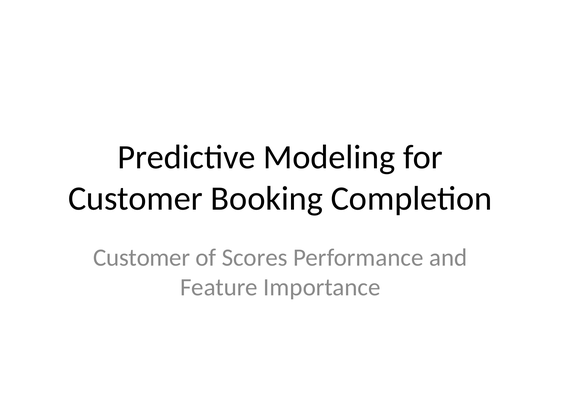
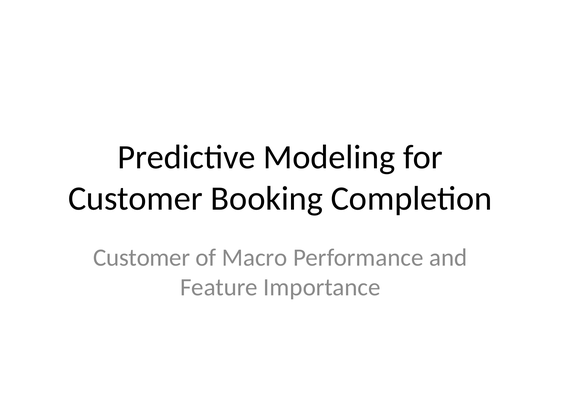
Scores: Scores -> Macro
